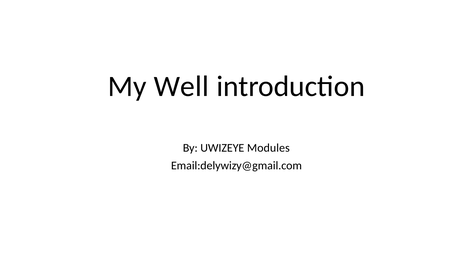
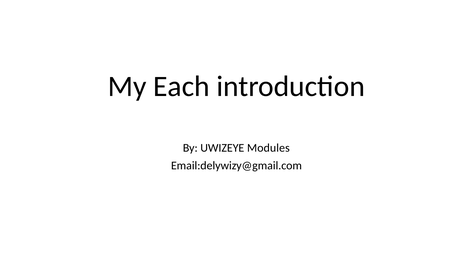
Well: Well -> Each
